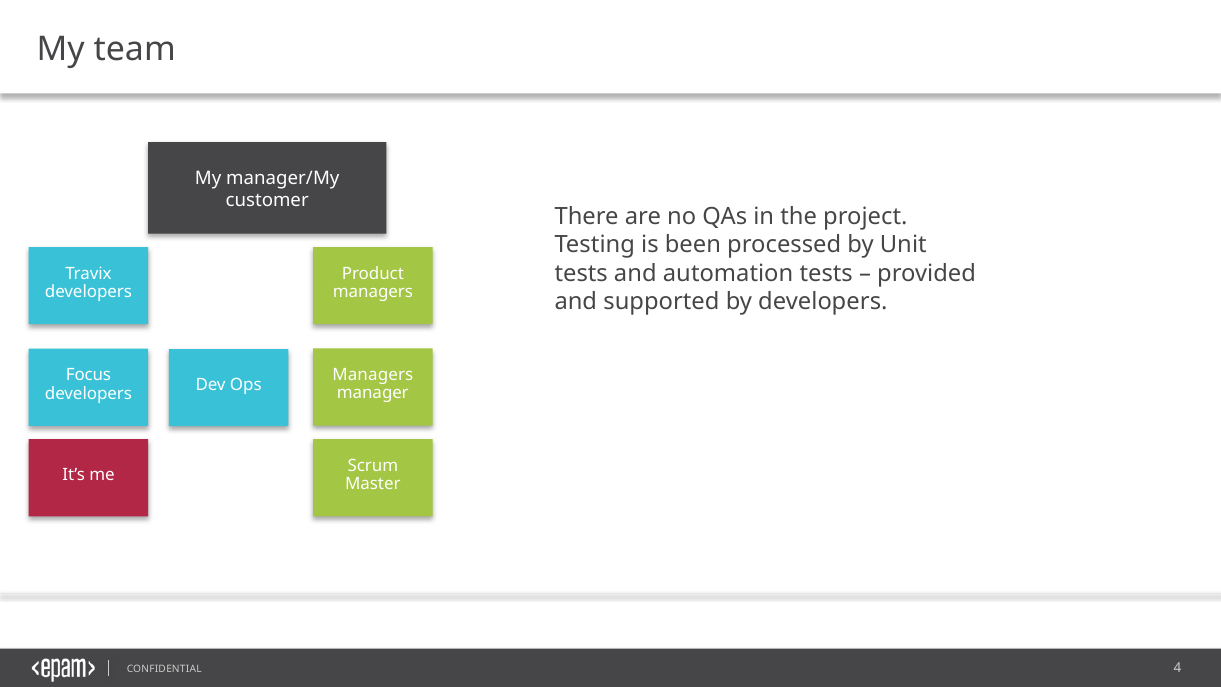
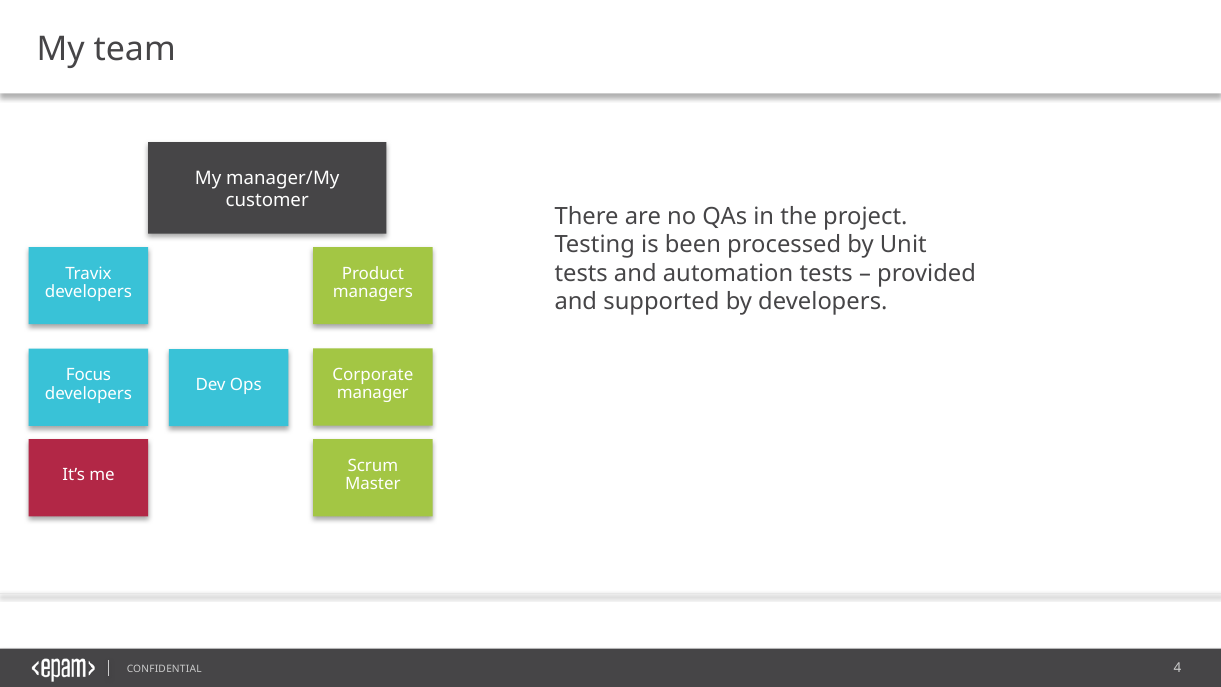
Managers at (373, 375): Managers -> Corporate
